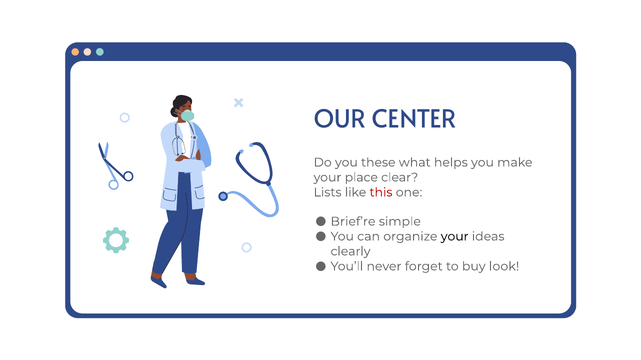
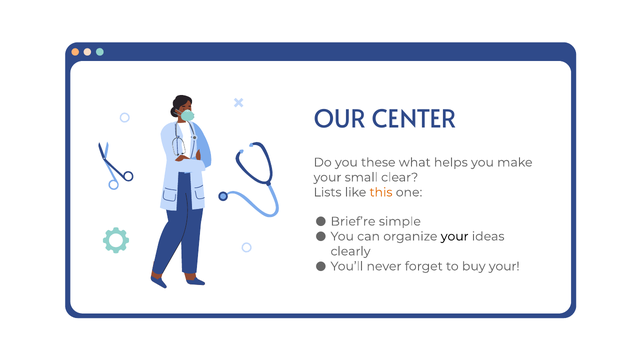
place: place -> small
this colour: red -> orange
buy look: look -> your
